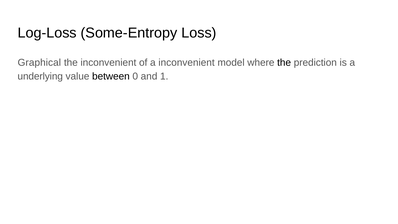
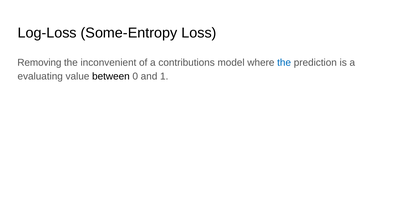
Graphical: Graphical -> Removing
a inconvenient: inconvenient -> contributions
the at (284, 63) colour: black -> blue
underlying: underlying -> evaluating
